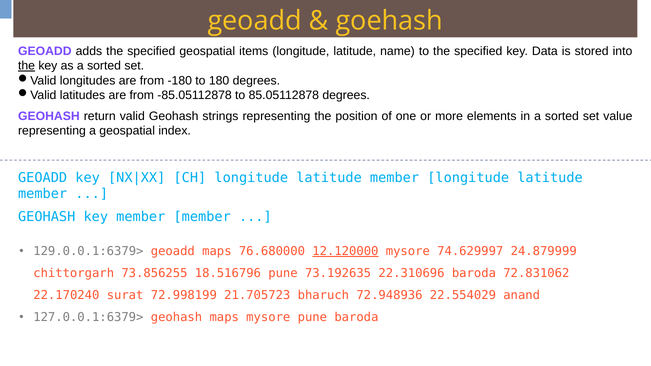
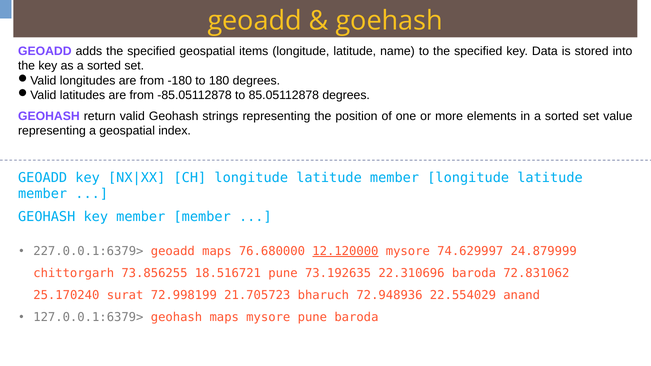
the at (27, 66) underline: present -> none
129.0.0.1:6379>: 129.0.0.1:6379> -> 227.0.0.1:6379>
18.516796: 18.516796 -> 18.516721
22.170240: 22.170240 -> 25.170240
